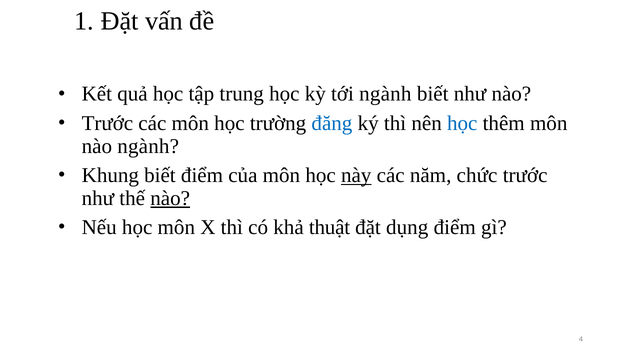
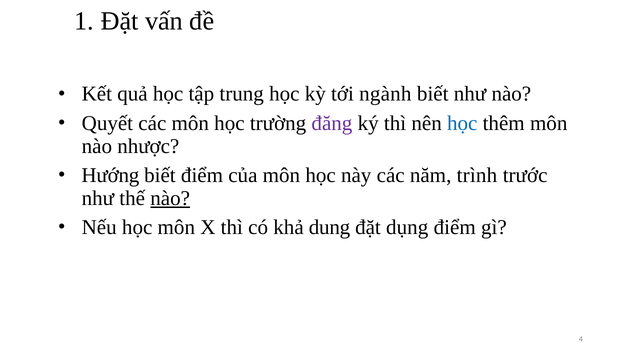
Trước at (107, 123): Trước -> Quyết
đăng colour: blue -> purple
nào ngành: ngành -> nhược
Khung: Khung -> Hướng
này underline: present -> none
chức: chức -> trình
thuật: thuật -> dung
